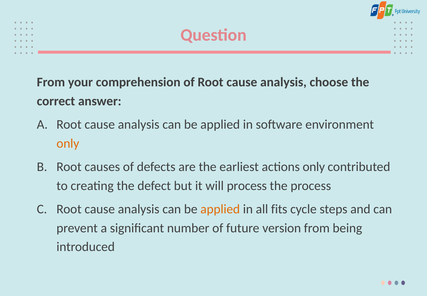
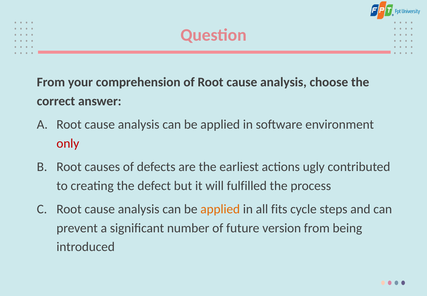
only at (68, 143) colour: orange -> red
actions only: only -> ugly
will process: process -> fulfilled
